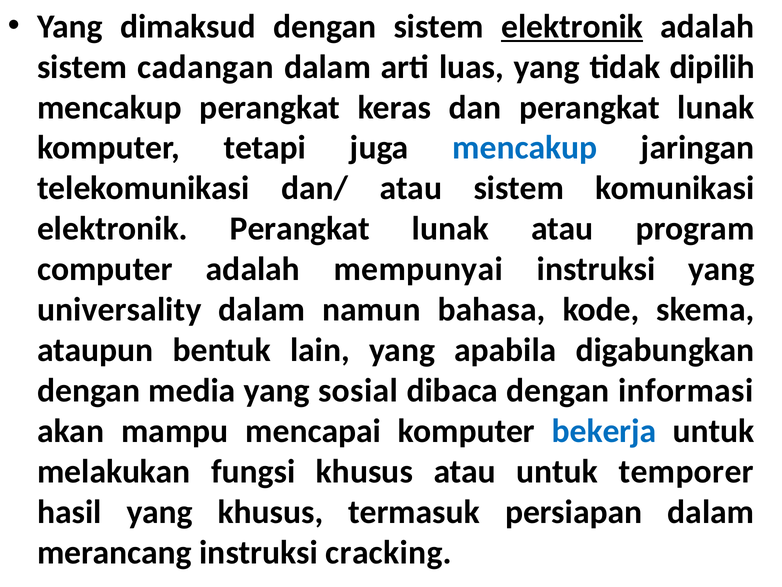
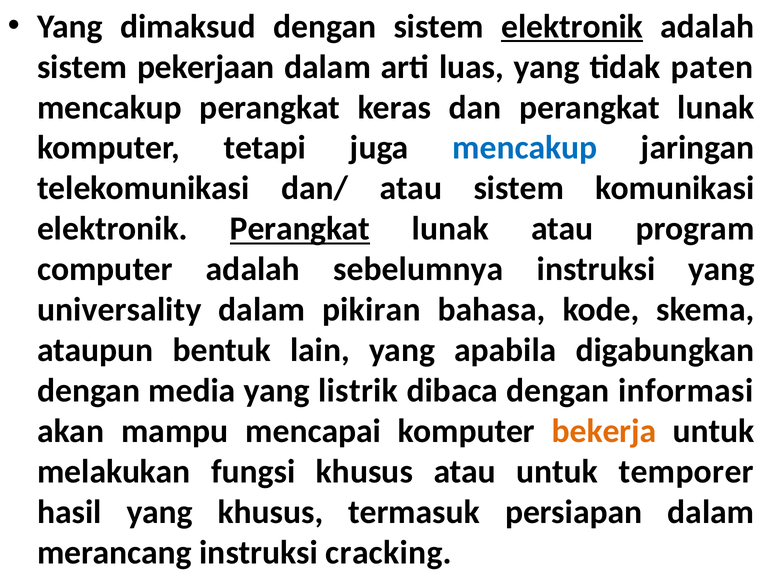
cadangan: cadangan -> pekerjaan
dipilih: dipilih -> paten
Perangkat at (300, 229) underline: none -> present
mempunyai: mempunyai -> sebelumnya
namun: namun -> pikiran
sosial: sosial -> listrik
bekerja colour: blue -> orange
